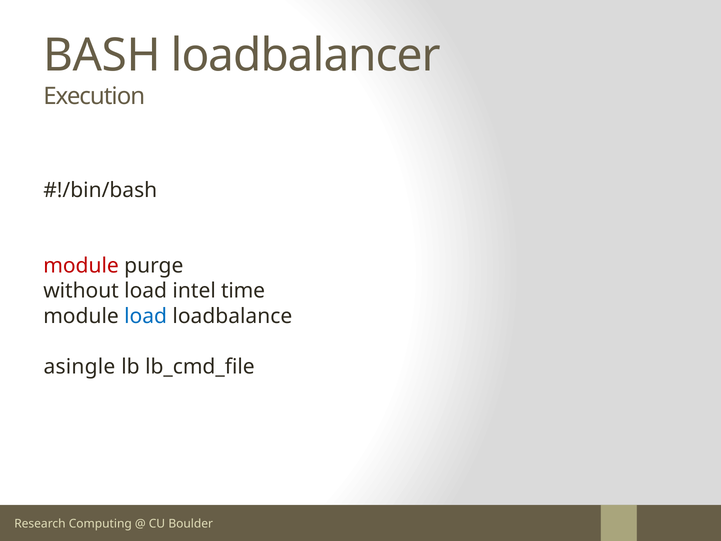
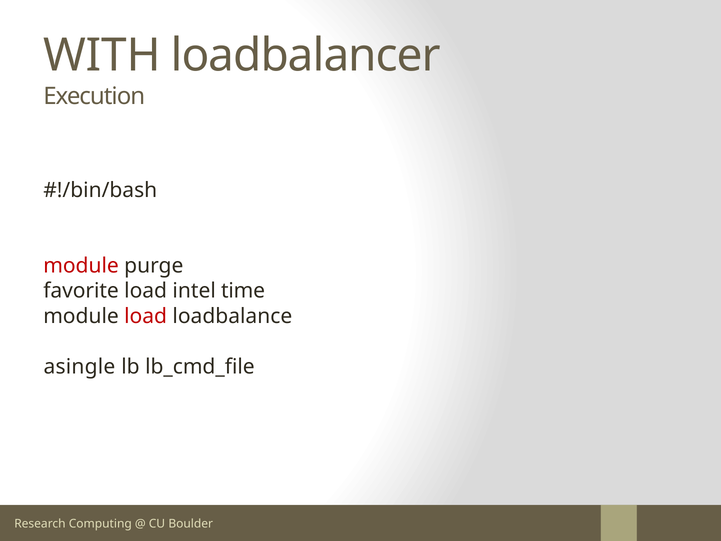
BASH: BASH -> WITH
without: without -> favorite
load at (146, 316) colour: blue -> red
